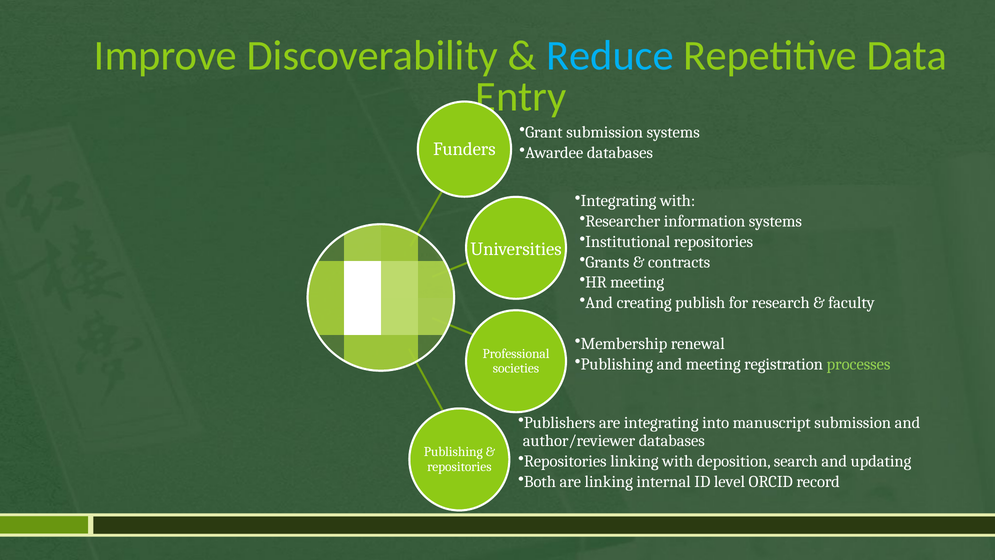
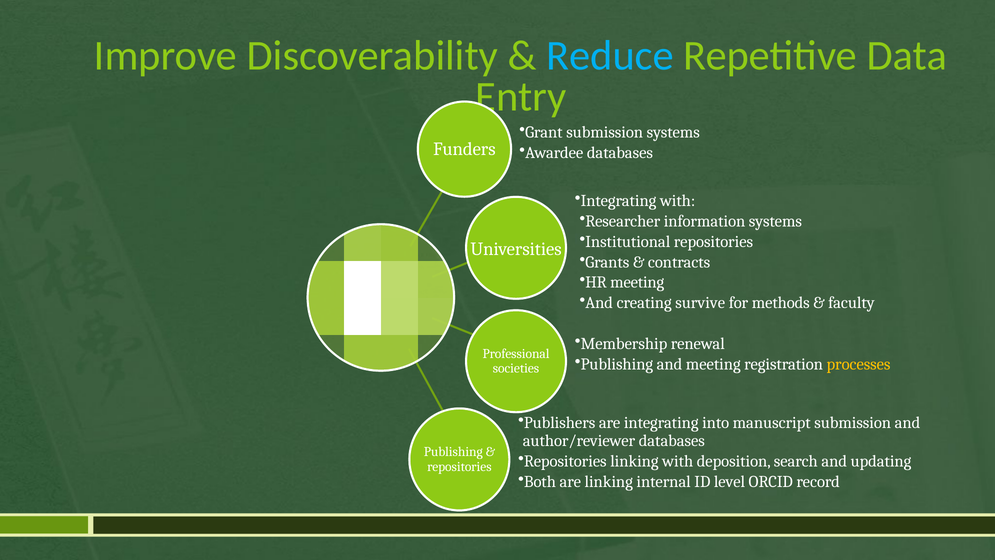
publish: publish -> survive
research: research -> methods
processes colour: light green -> yellow
